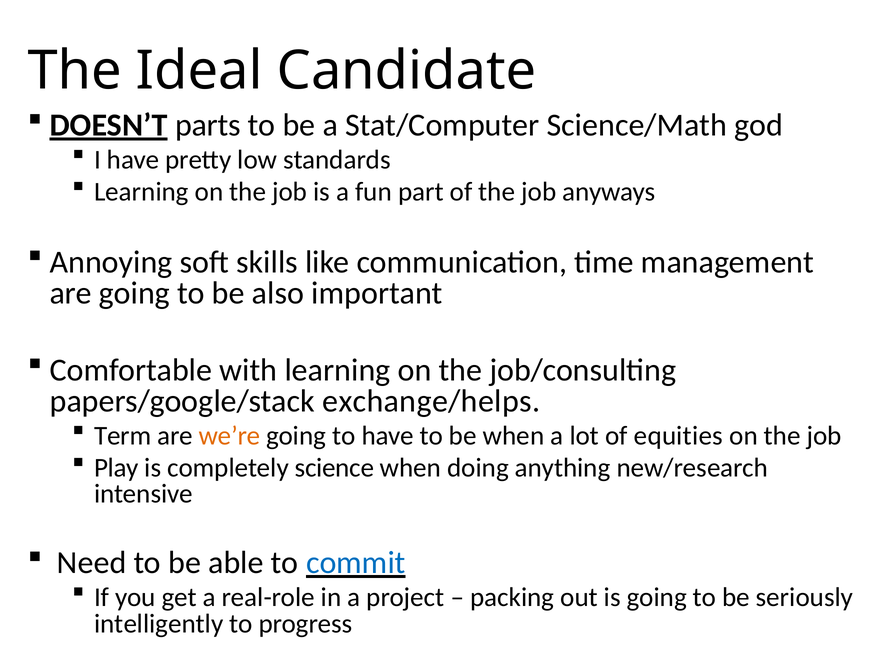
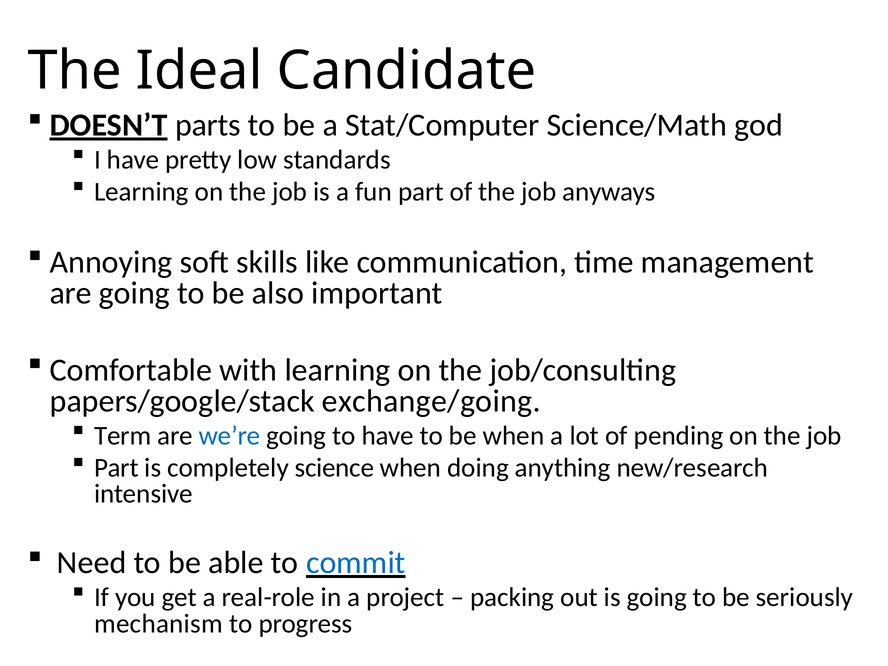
exchange/helps: exchange/helps -> exchange/going
we’re colour: orange -> blue
equities: equities -> pending
Play at (116, 468): Play -> Part
intelligently: intelligently -> mechanism
